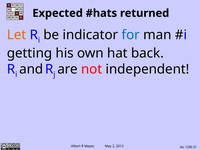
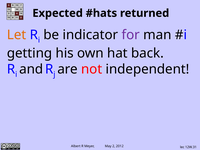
for colour: blue -> purple
